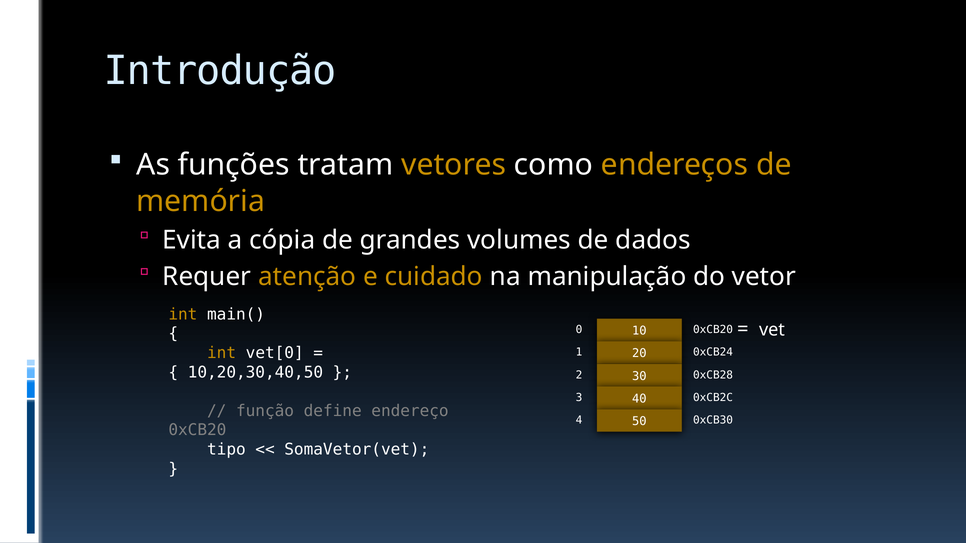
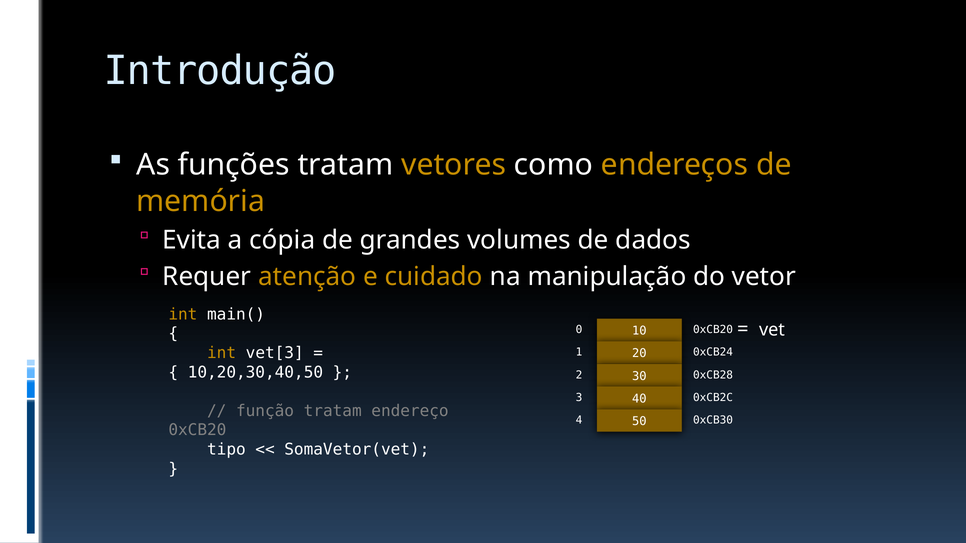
vet[0: vet[0 -> vet[3
função define: define -> tratam
